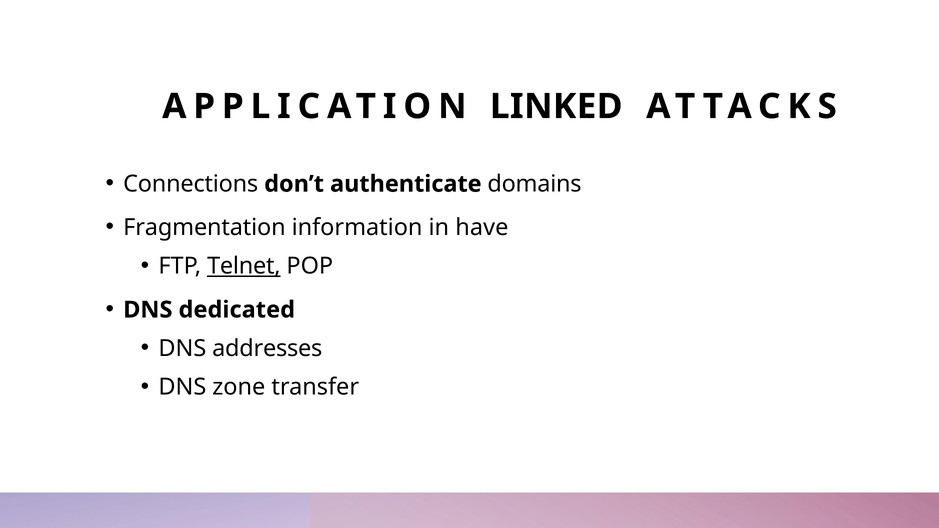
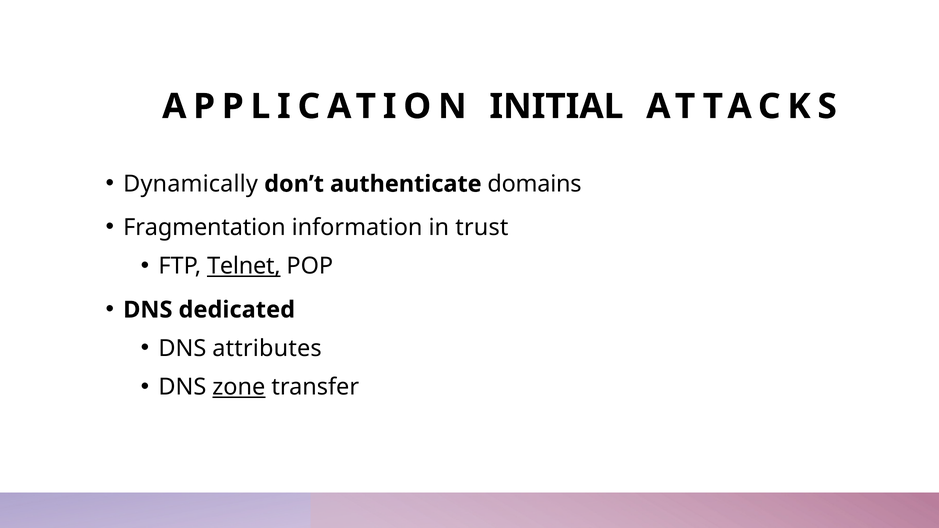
LINKED: LINKED -> INITIAL
Connections: Connections -> Dynamically
have: have -> trust
addresses: addresses -> attributes
zone underline: none -> present
